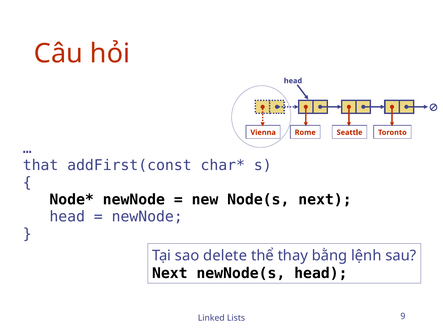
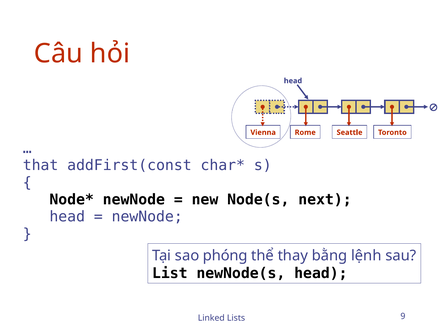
delete: delete -> phóng
Next at (170, 273): Next -> List
